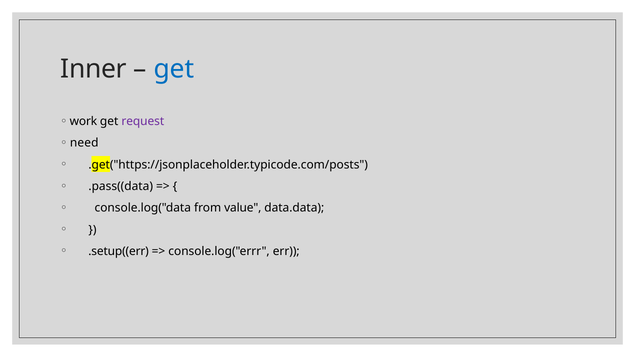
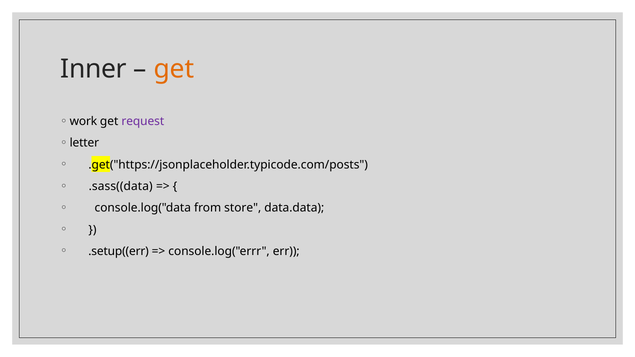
get at (174, 69) colour: blue -> orange
need: need -> letter
.pass((data: .pass((data -> .sass((data
value: value -> store
